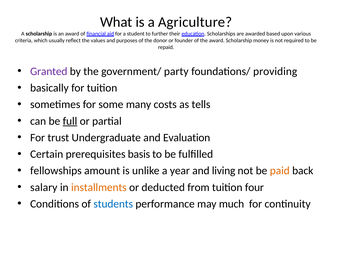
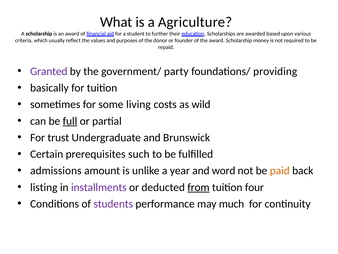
many: many -> living
tells: tells -> wild
Evaluation: Evaluation -> Brunswick
basis: basis -> such
fellowships: fellowships -> admissions
living: living -> word
salary: salary -> listing
installments colour: orange -> purple
from underline: none -> present
students colour: blue -> purple
